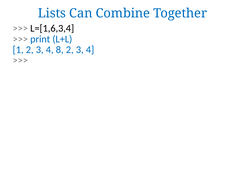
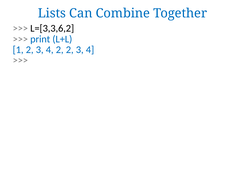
L=[1,6,3,4: L=[1,6,3,4 -> L=[3,3,6,2
4 8: 8 -> 2
